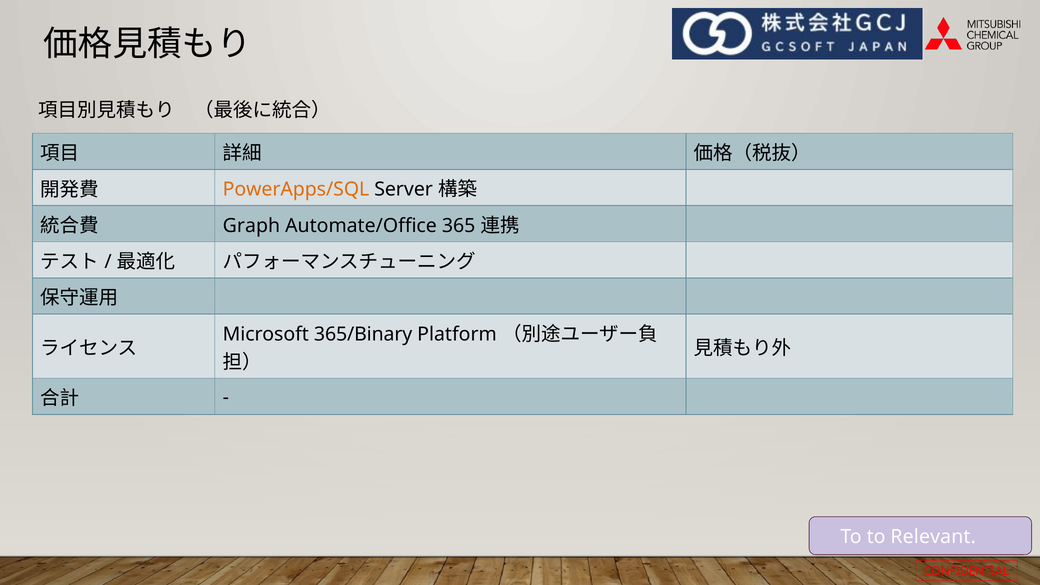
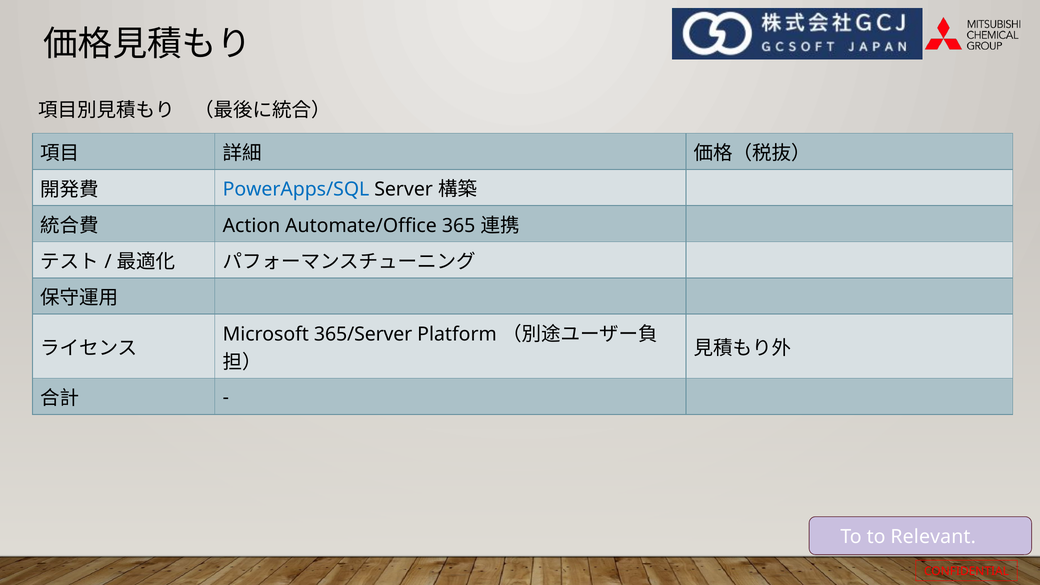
PowerApps/SQL colour: orange -> blue
Graph: Graph -> Action
365/Binary: 365/Binary -> 365/Server
